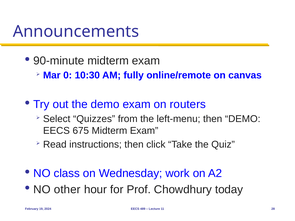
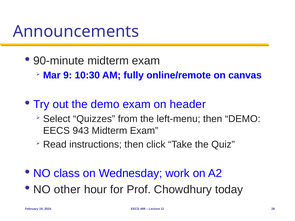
0: 0 -> 9
routers: routers -> header
675: 675 -> 943
